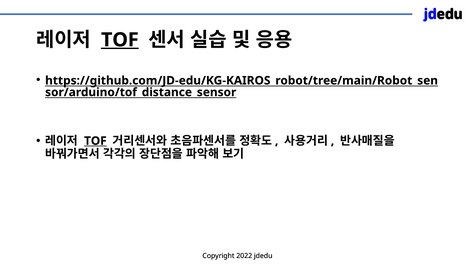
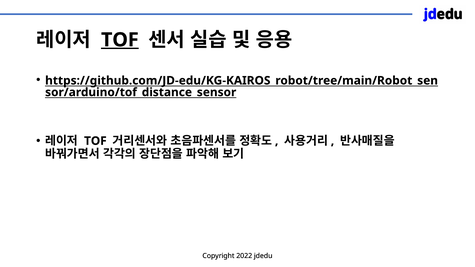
TOF at (95, 141) underline: present -> none
